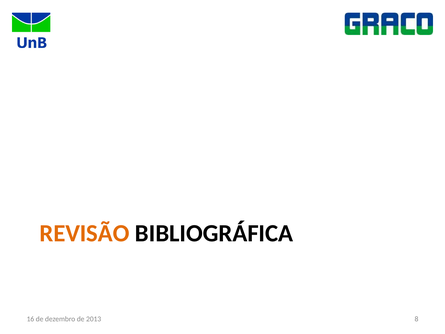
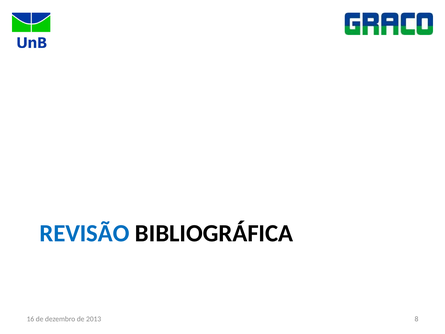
REVISÃO colour: orange -> blue
